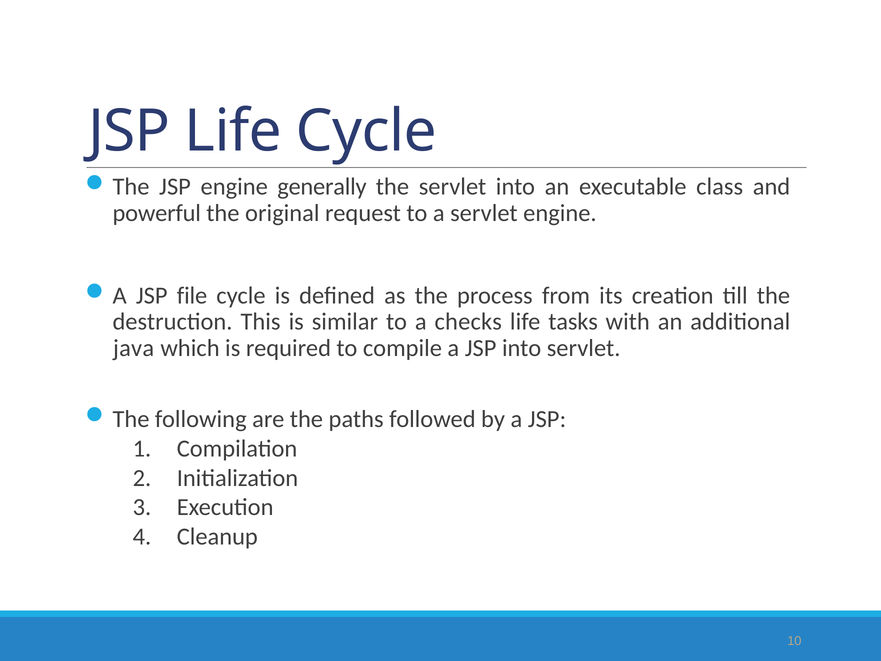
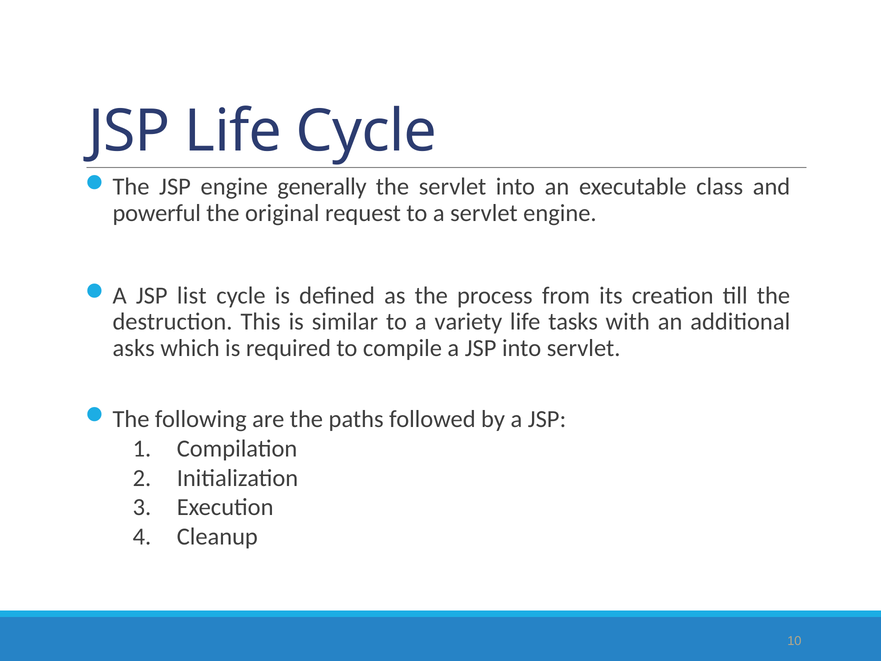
file: file -> list
checks: checks -> variety
java: java -> asks
